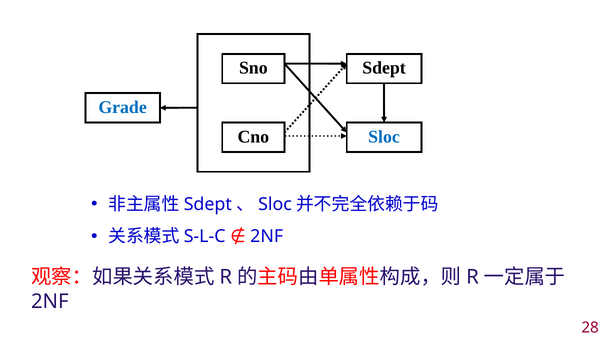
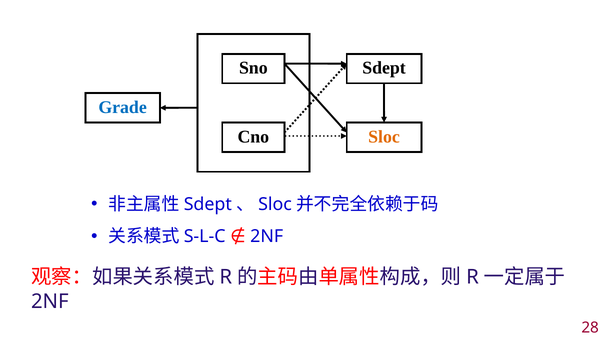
Sloc at (384, 137) colour: blue -> orange
